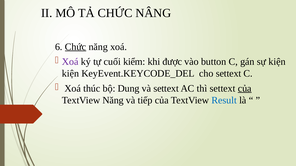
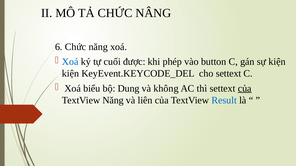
Chức at (76, 47) underline: present -> none
Xoá at (70, 62) colour: purple -> blue
kiểm: kiểm -> được
được: được -> phép
thúc: thúc -> biểu
và settext: settext -> không
tiếp: tiếp -> liên
